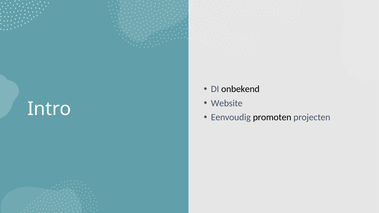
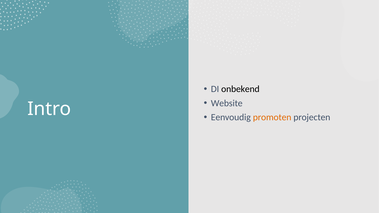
promoten colour: black -> orange
